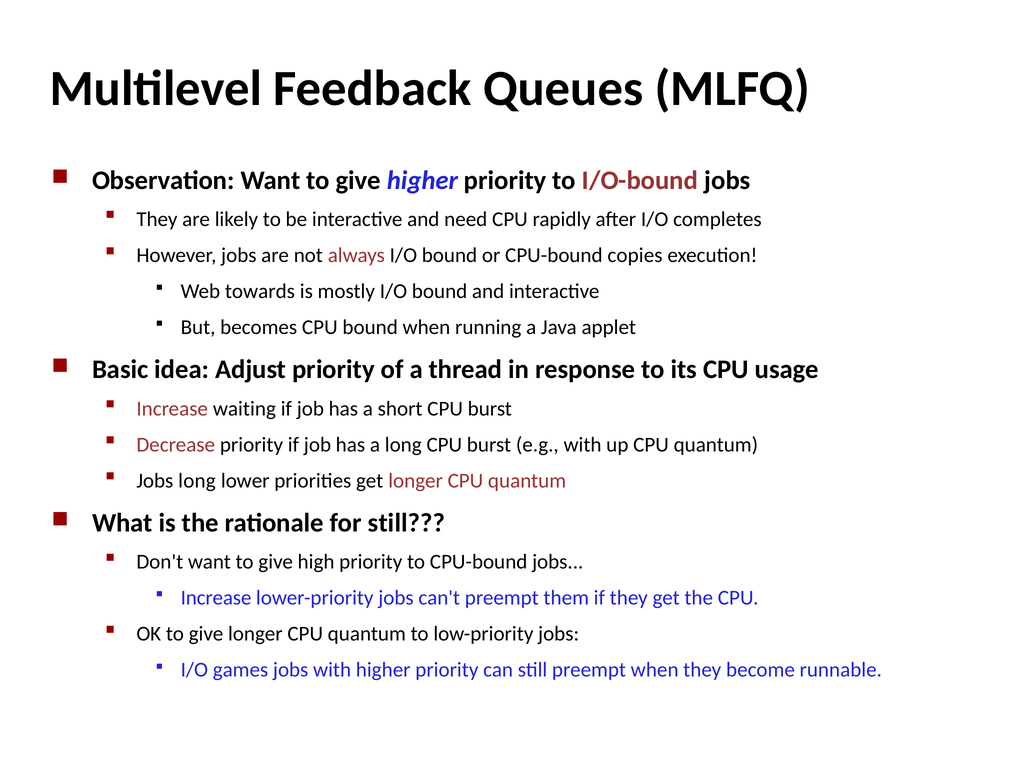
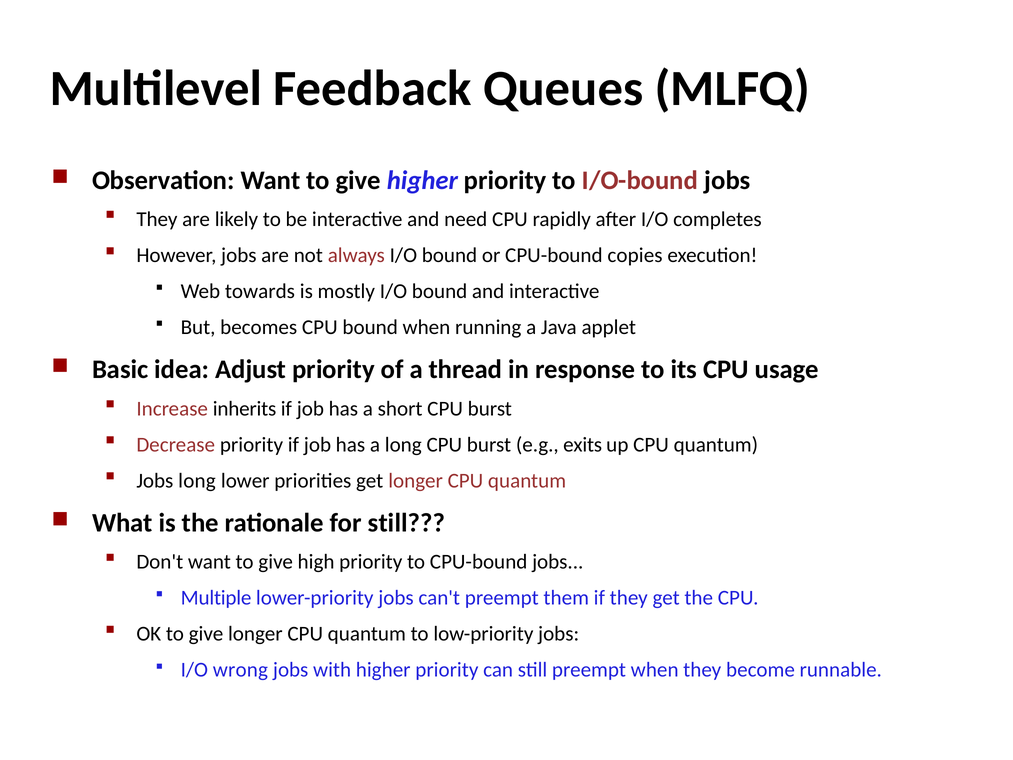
waiting: waiting -> inherits
e.g with: with -> exits
Increase at (216, 598): Increase -> Multiple
games: games -> wrong
